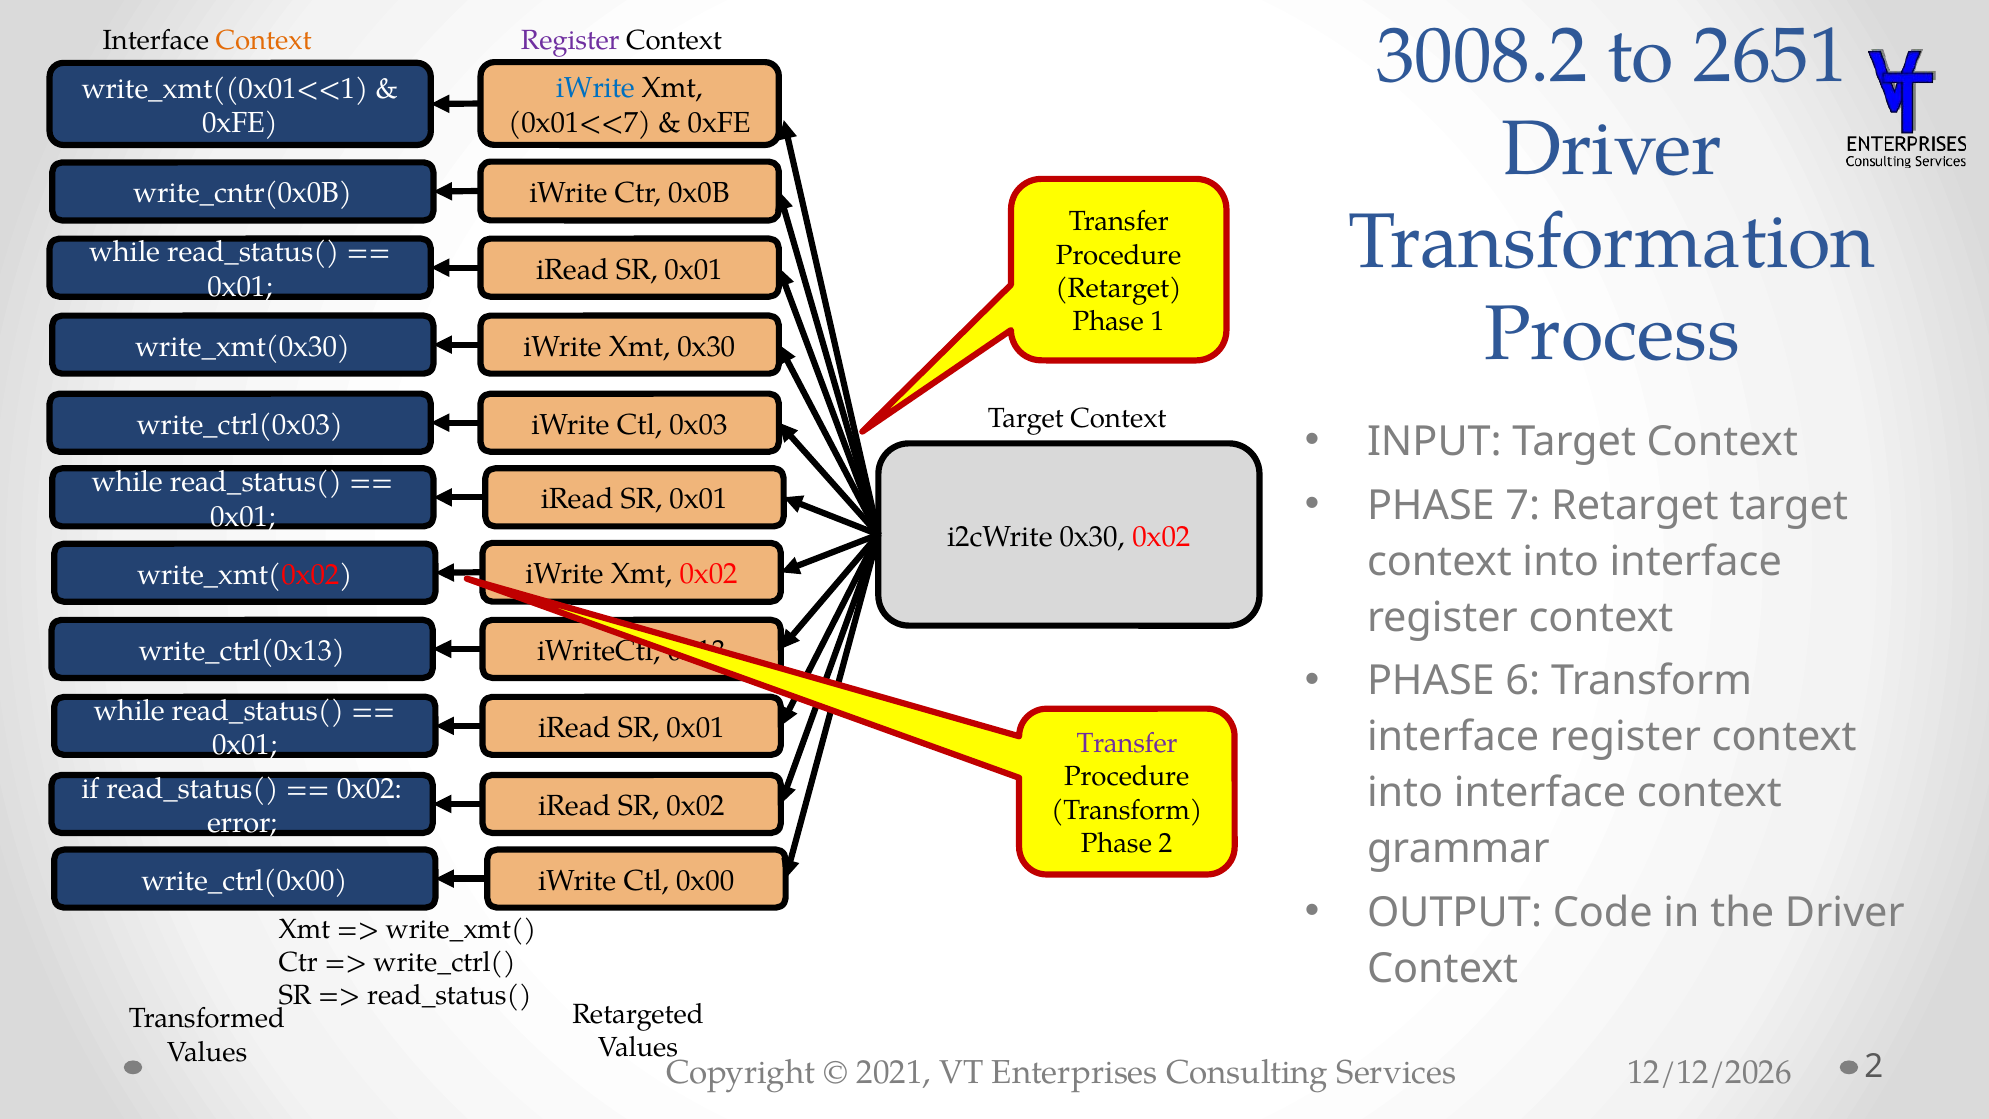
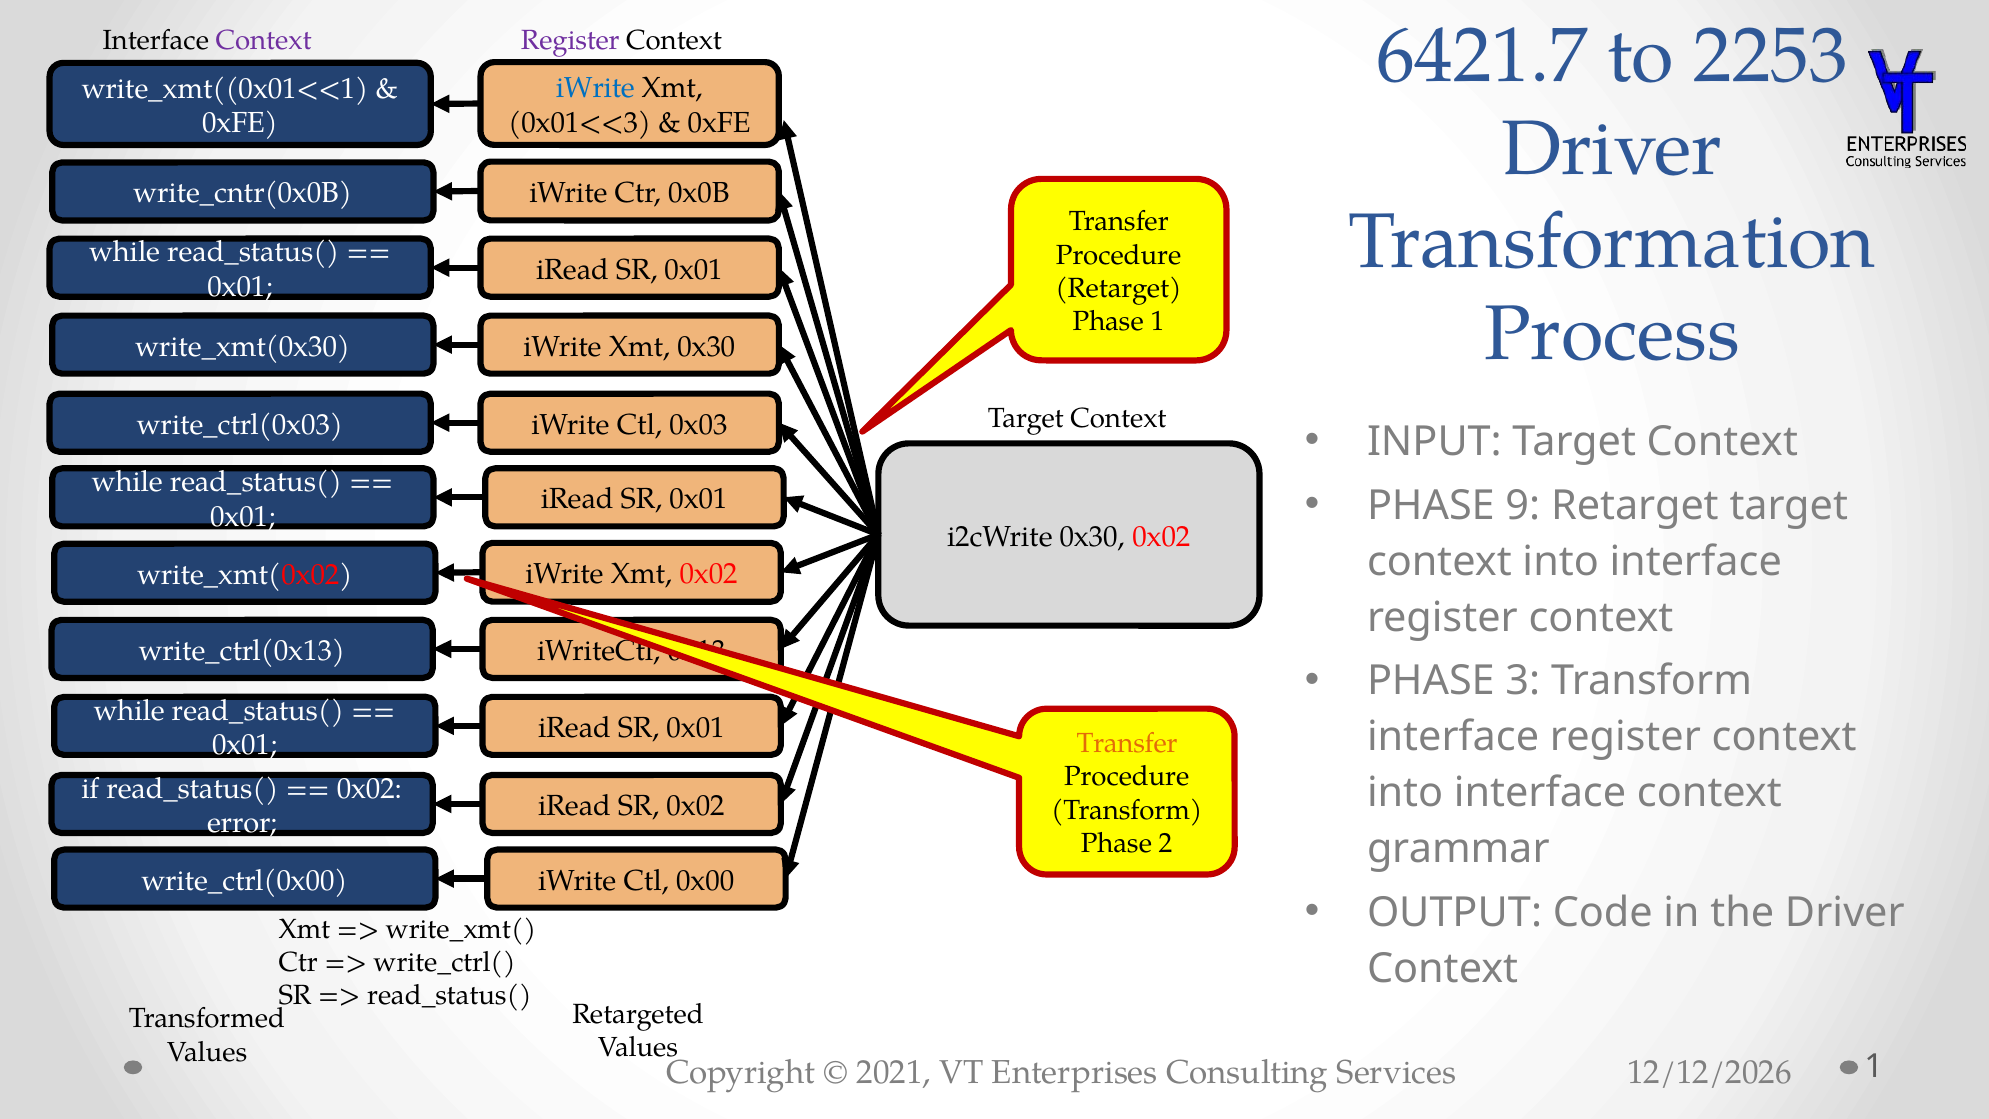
Context at (264, 41) colour: orange -> purple
3008.2: 3008.2 -> 6421.7
2651: 2651 -> 2253
0x01<<7: 0x01<<7 -> 0x01<<3
7: 7 -> 9
6: 6 -> 3
Transfer at (1127, 744) colour: purple -> orange
2 at (1874, 1066): 2 -> 1
